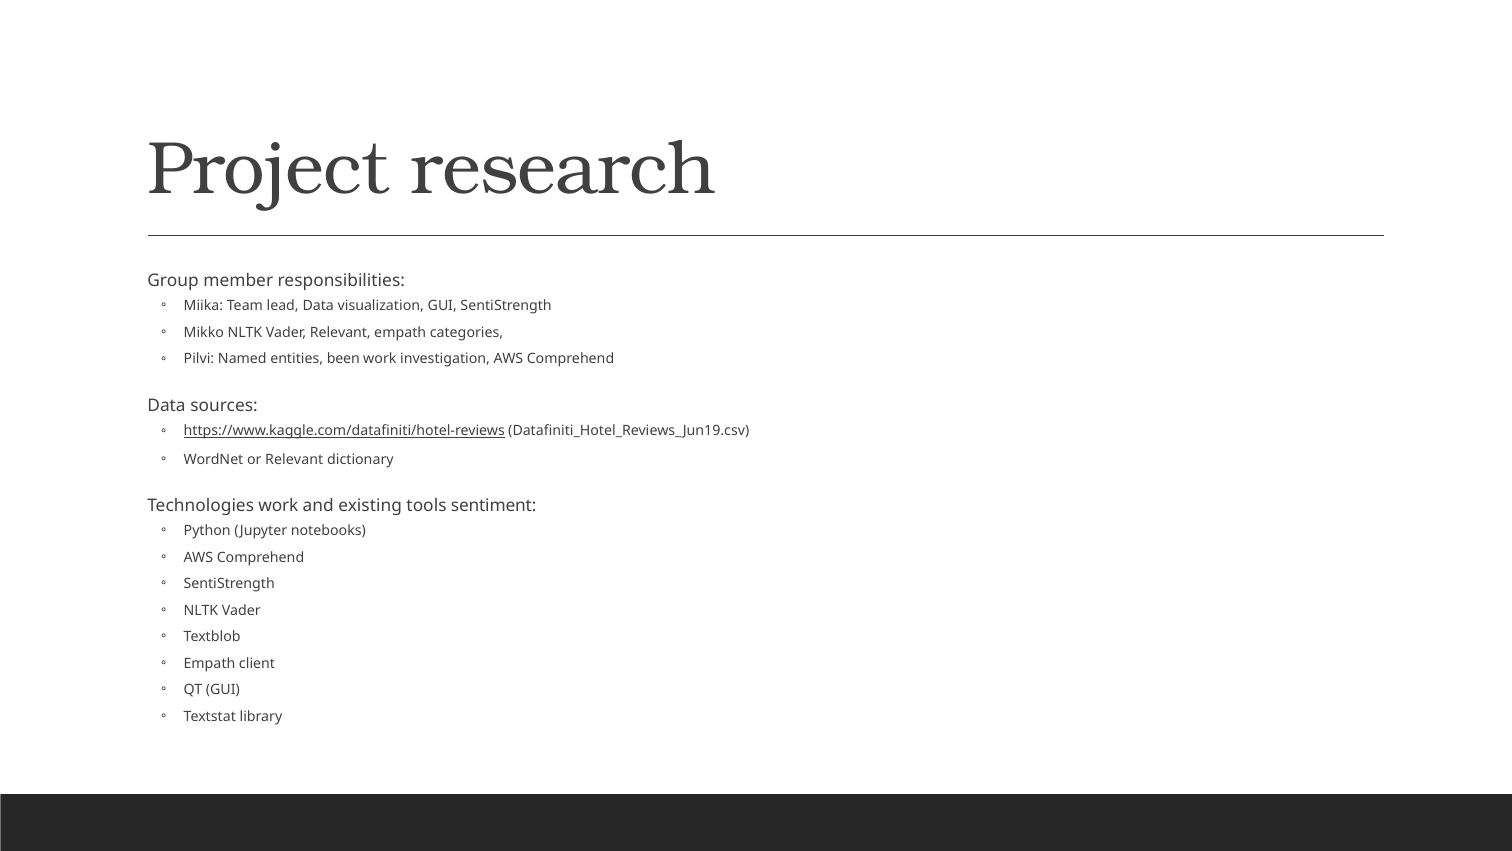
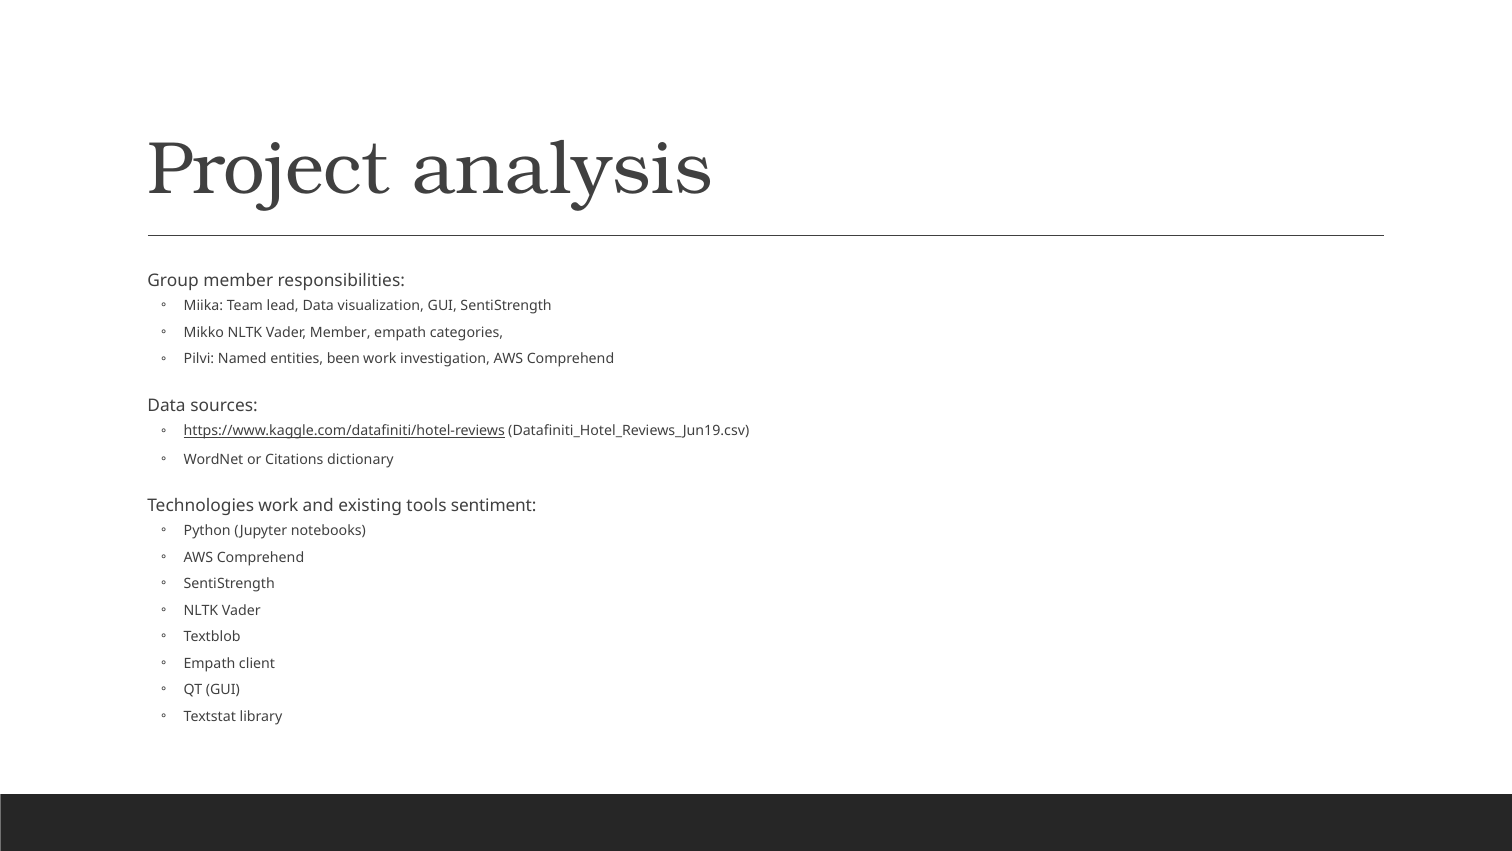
research: research -> analysis
Vader Relevant: Relevant -> Member
or Relevant: Relevant -> Citations
